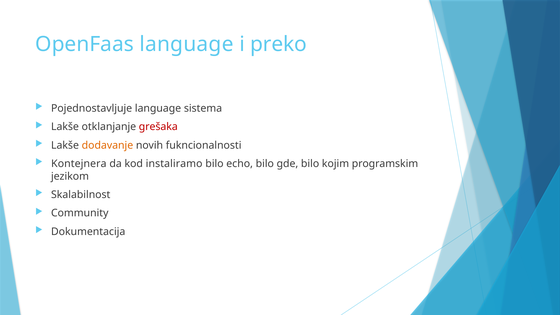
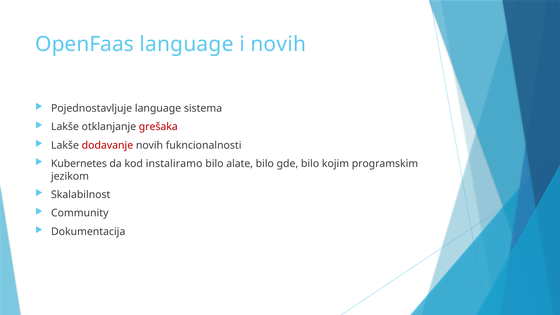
i preko: preko -> novih
dodavanje colour: orange -> red
Kontejnera: Kontejnera -> Kubernetes
echo: echo -> alate
